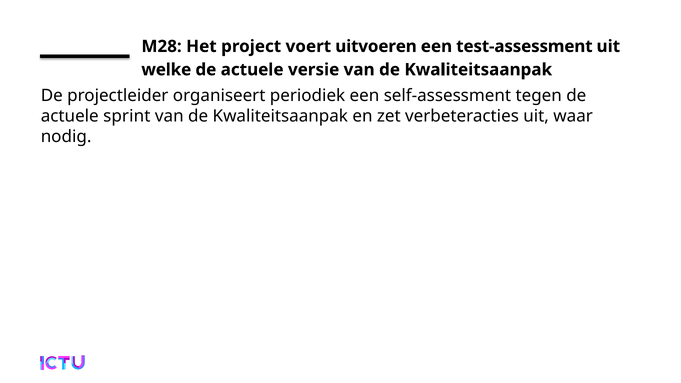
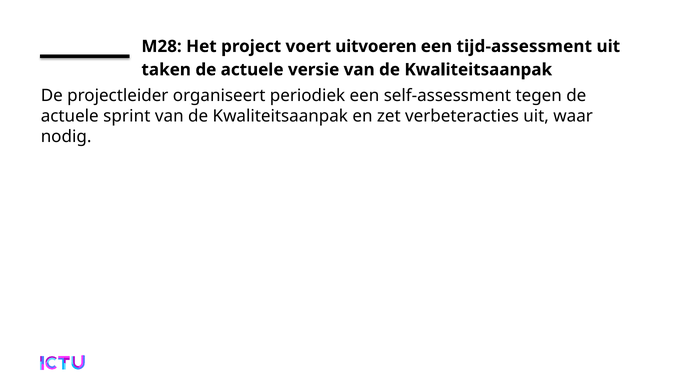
test-assessment: test-assessment -> tijd-assessment
welke: welke -> taken
